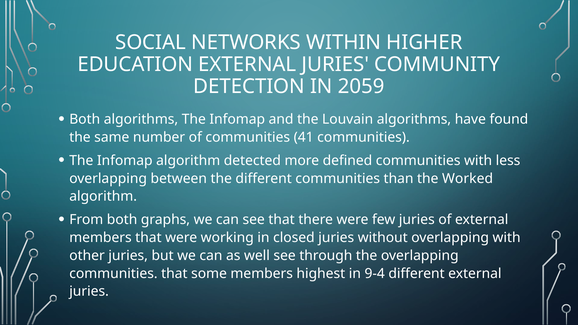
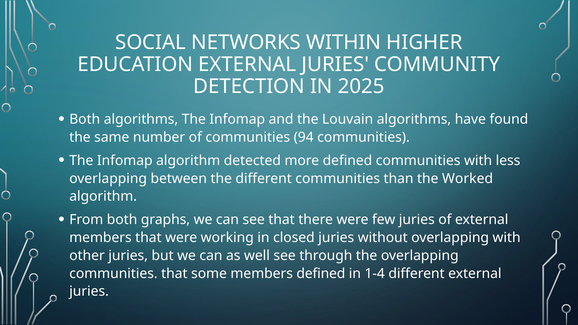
2059: 2059 -> 2025
41: 41 -> 94
members highest: highest -> defined
9-4: 9-4 -> 1-4
